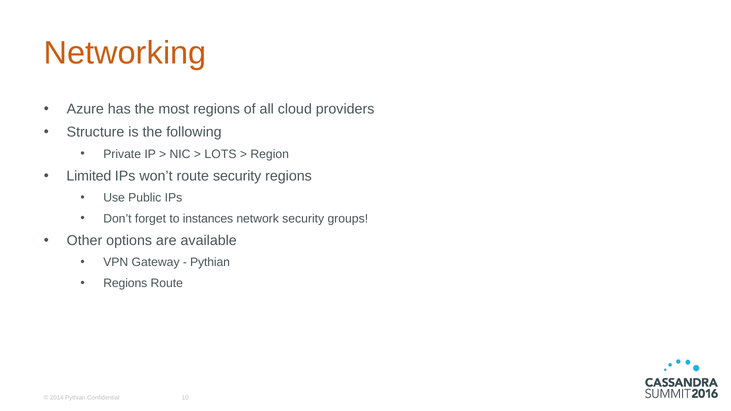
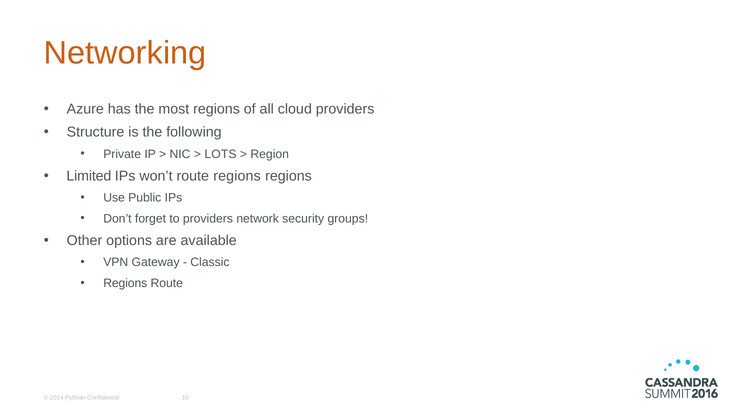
route security: security -> regions
to instances: instances -> providers
Pythian at (210, 263): Pythian -> Classic
